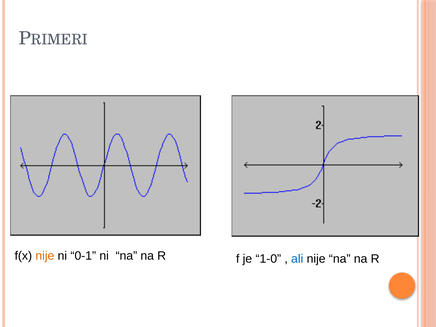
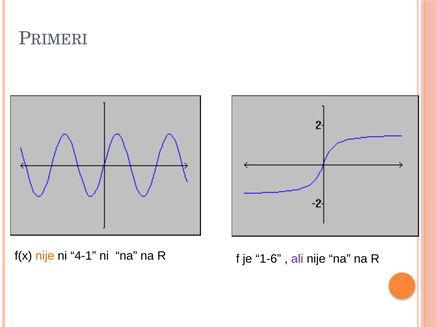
0-1: 0-1 -> 4-1
1-0: 1-0 -> 1-6
ali colour: blue -> purple
